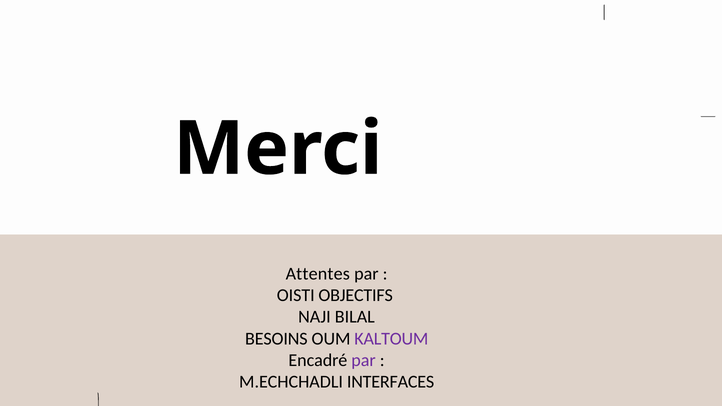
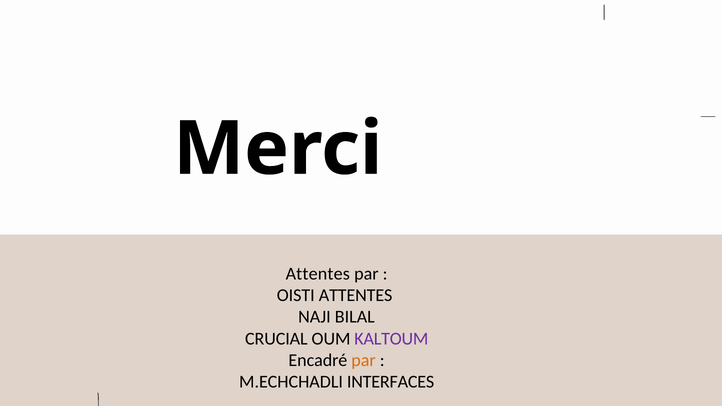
OISTI OBJECTIFS: OBJECTIFS -> ATTENTES
BESOINS: BESOINS -> CRUCIAL
par at (364, 360) colour: purple -> orange
